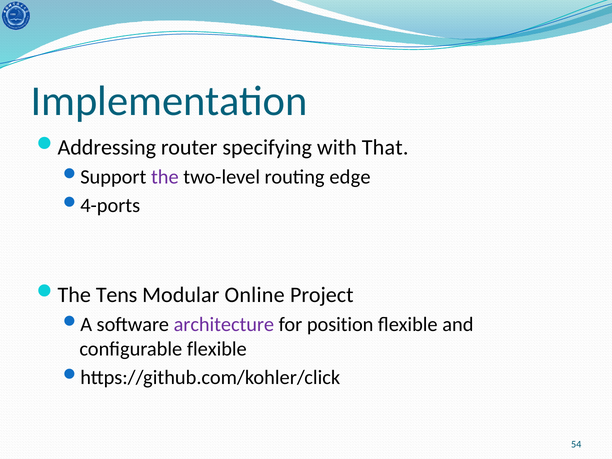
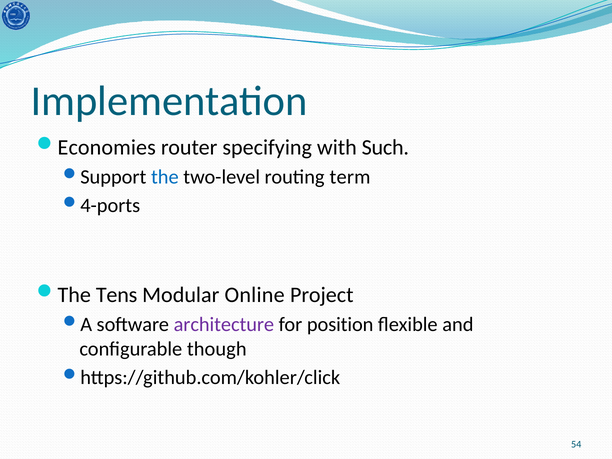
Addressing: Addressing -> Economies
That: That -> Such
the at (165, 177) colour: purple -> blue
edge: edge -> term
configurable flexible: flexible -> though
